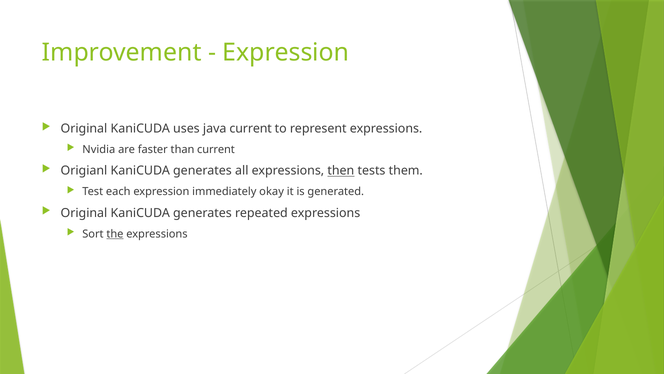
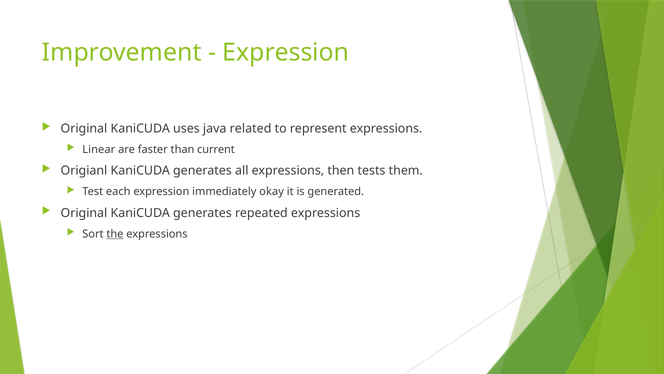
java current: current -> related
Nvidia: Nvidia -> Linear
then underline: present -> none
